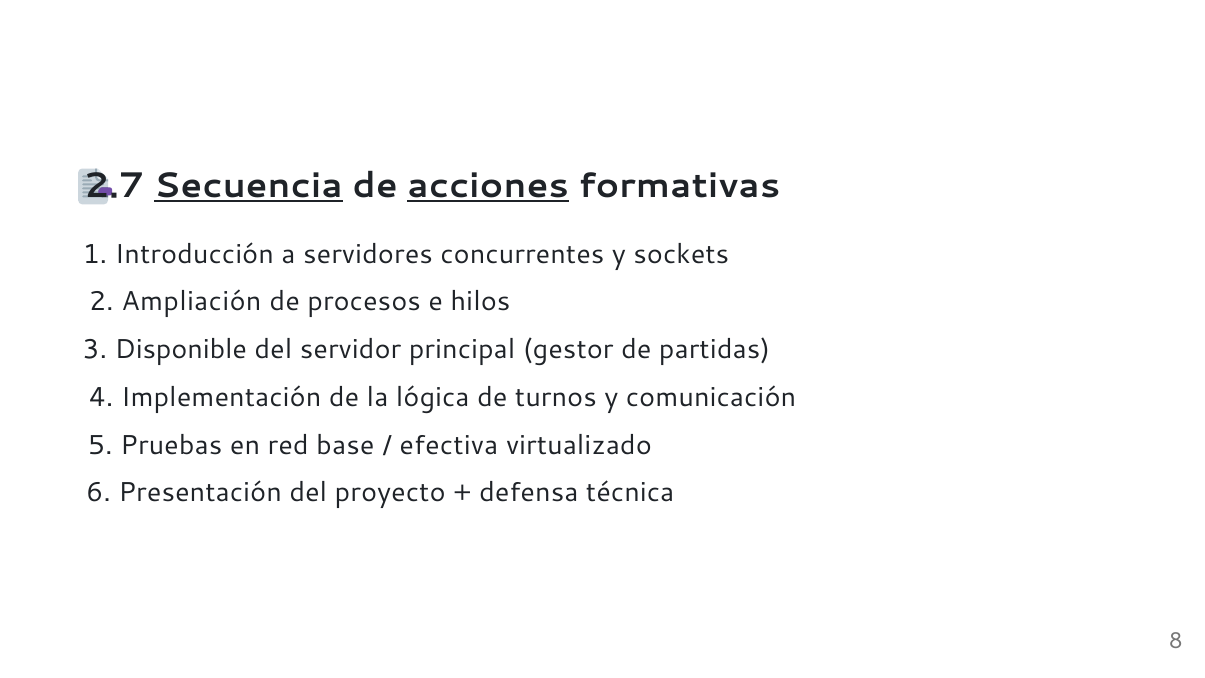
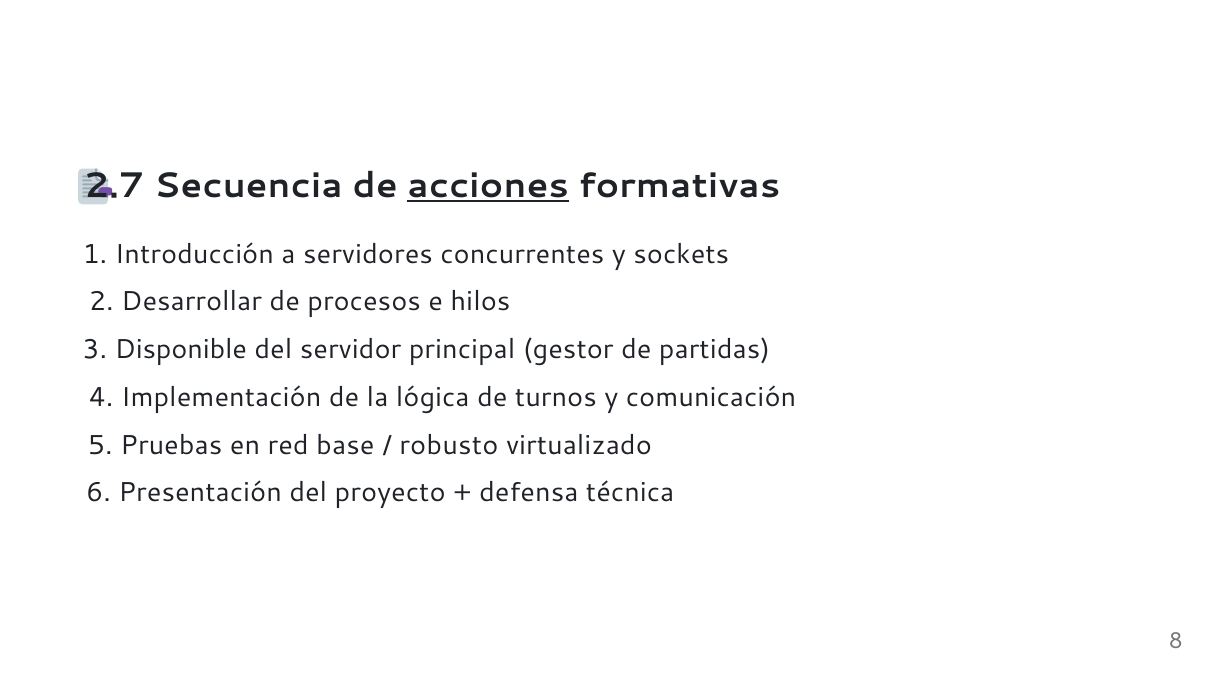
Secuencia underline: present -> none
Ampliación: Ampliación -> Desarrollar
efectiva: efectiva -> robusto
